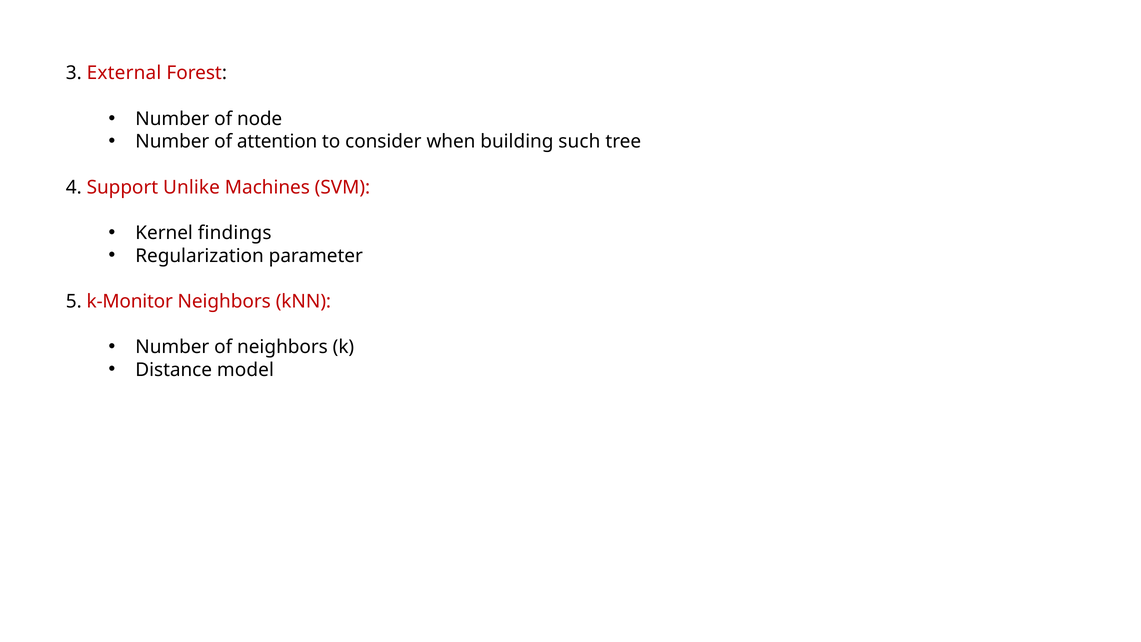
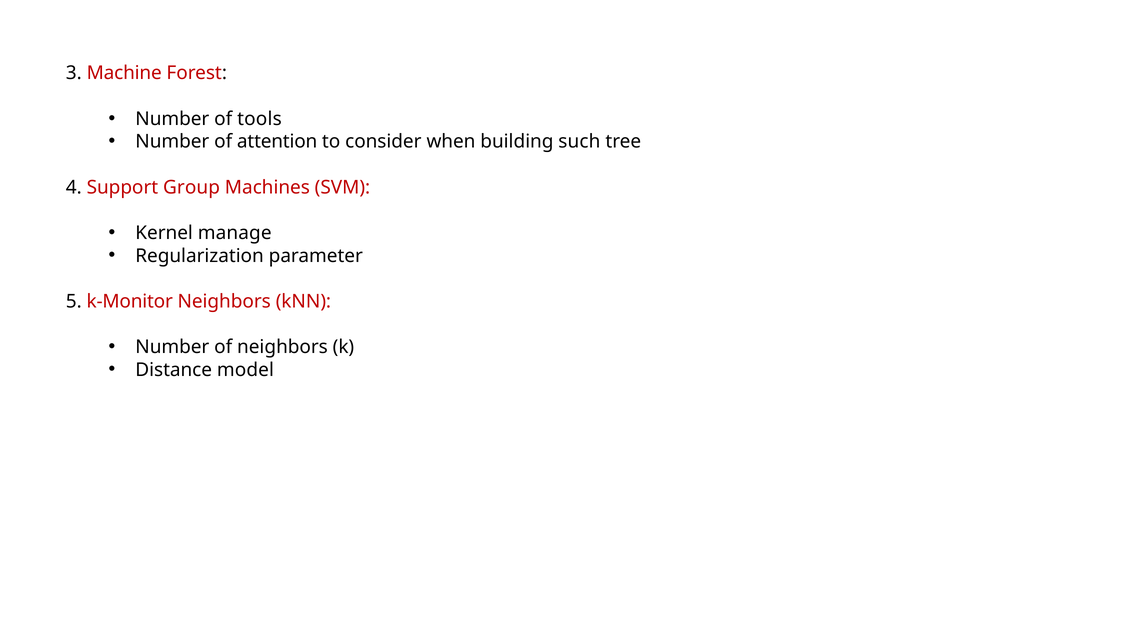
External: External -> Machine
node: node -> tools
Unlike: Unlike -> Group
findings: findings -> manage
